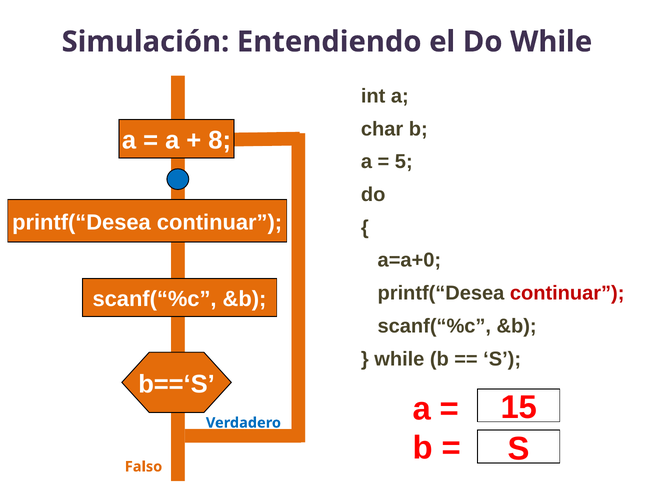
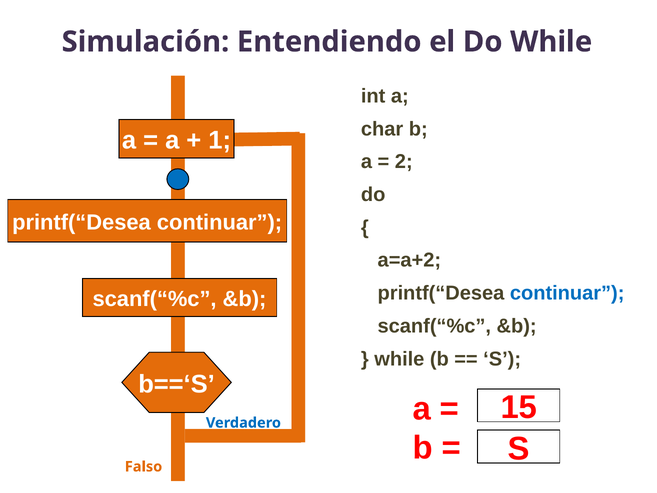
8: 8 -> 1
5: 5 -> 2
a=a+0: a=a+0 -> a=a+2
continuar at (567, 293) colour: red -> blue
